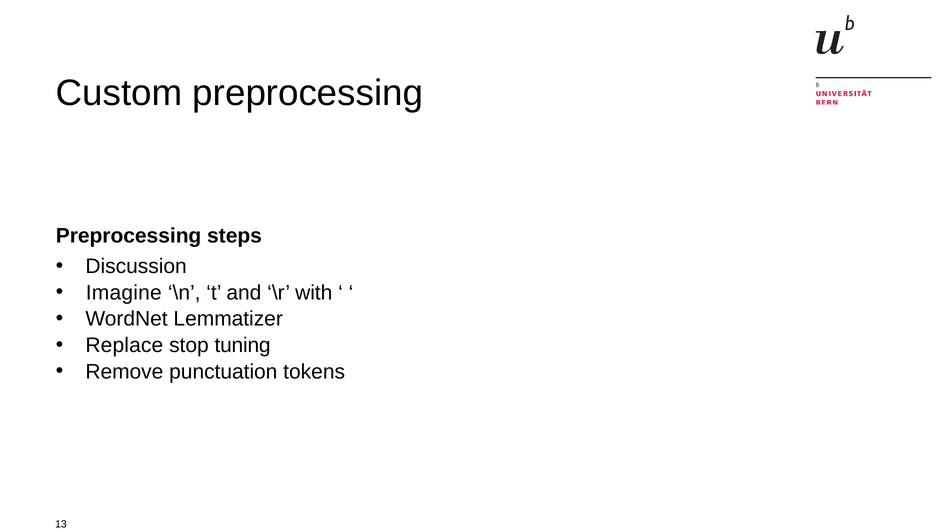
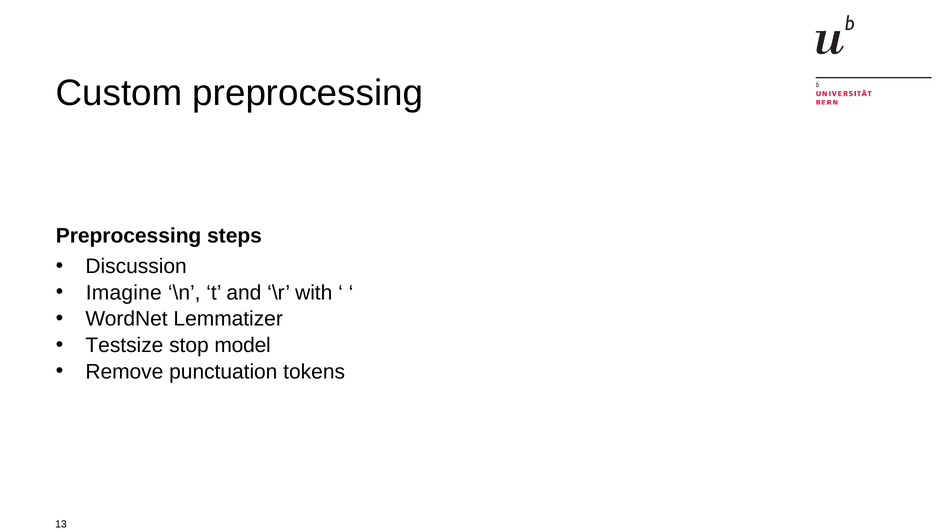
Replace: Replace -> Testsize
tuning: tuning -> model
